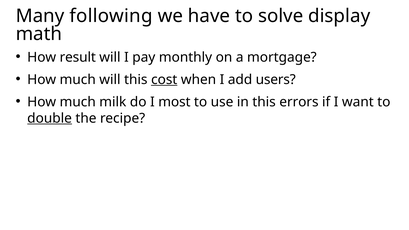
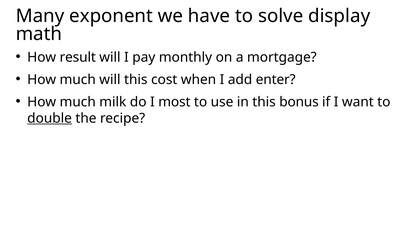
following: following -> exponent
cost underline: present -> none
users: users -> enter
errors: errors -> bonus
